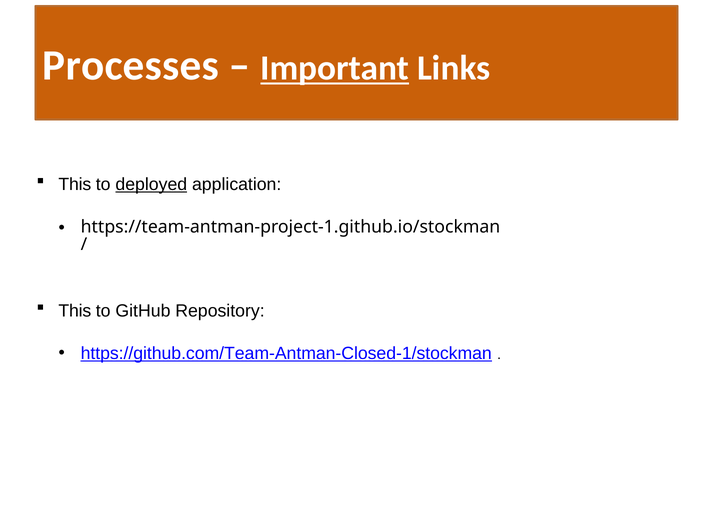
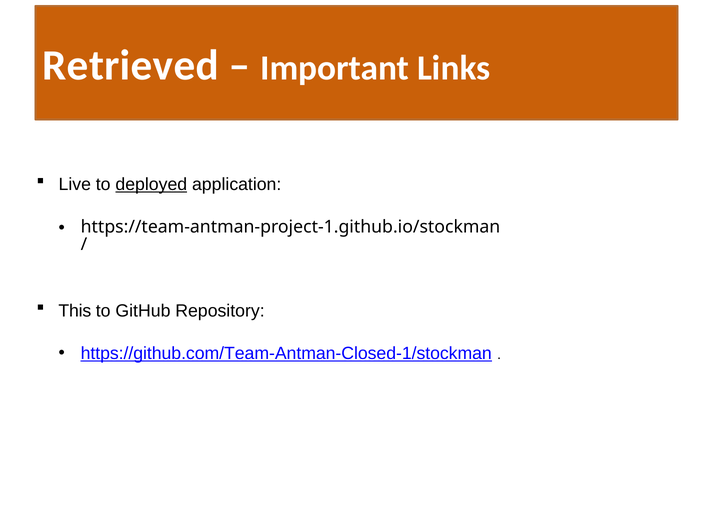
Processes: Processes -> Retrieved
Important underline: present -> none
This at (75, 185): This -> Live
